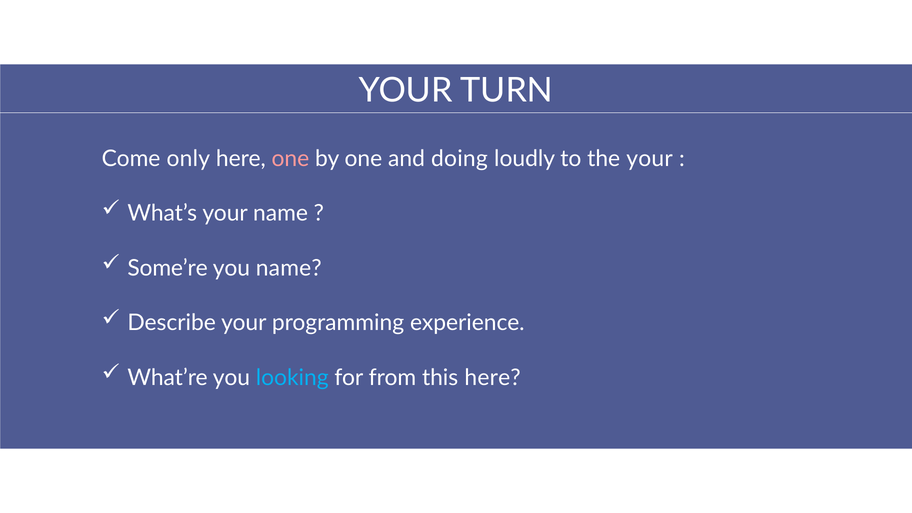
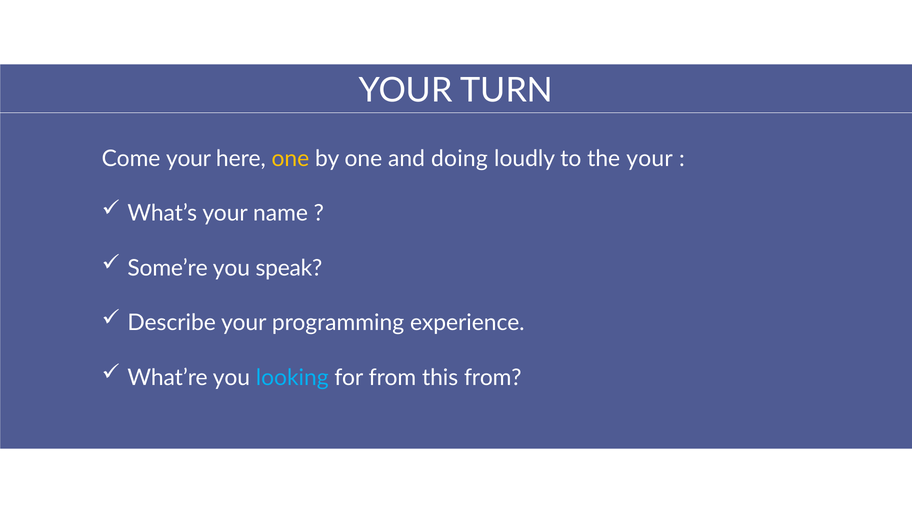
Come only: only -> your
one at (290, 159) colour: pink -> yellow
you name: name -> speak
this here: here -> from
